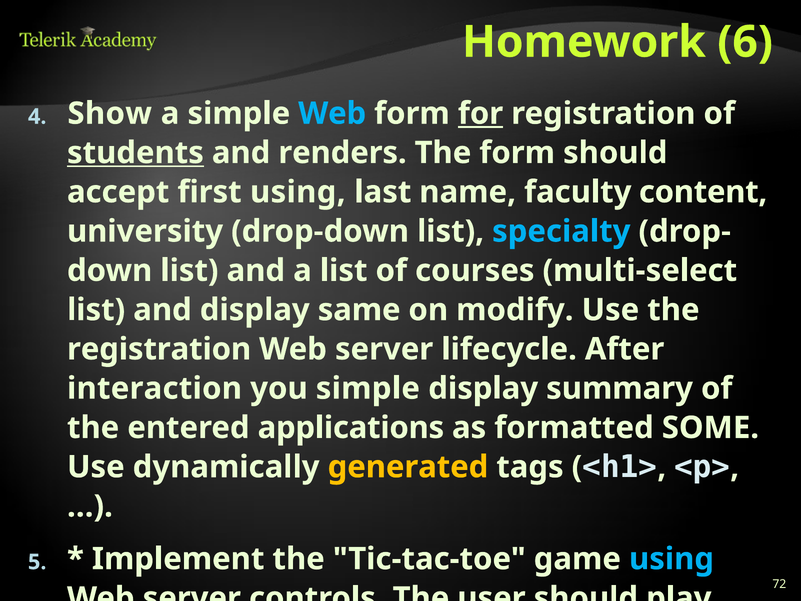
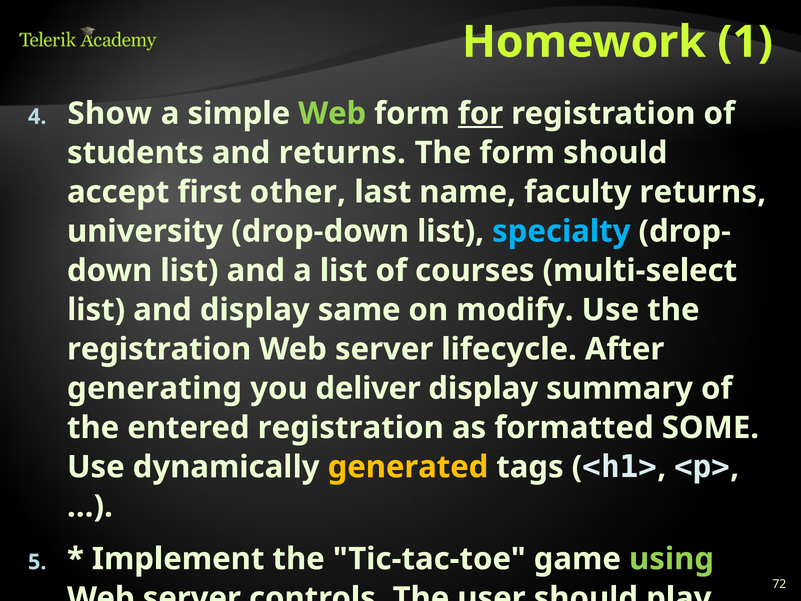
6: 6 -> 1
Web at (332, 113) colour: light blue -> light green
students underline: present -> none
and renders: renders -> returns
first using: using -> other
faculty content: content -> returns
interaction: interaction -> generating
you simple: simple -> deliver
entered applications: applications -> registration
using at (672, 559) colour: light blue -> light green
